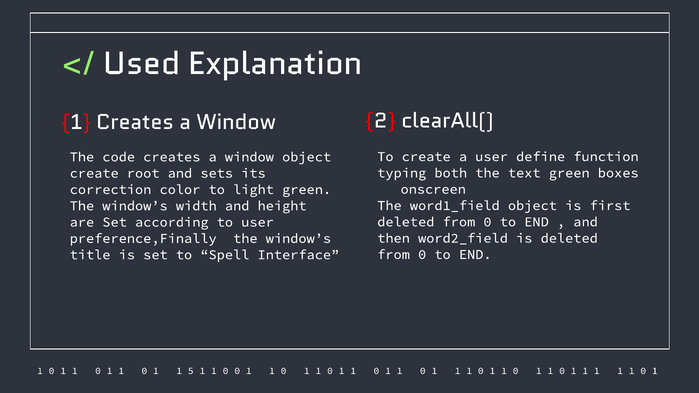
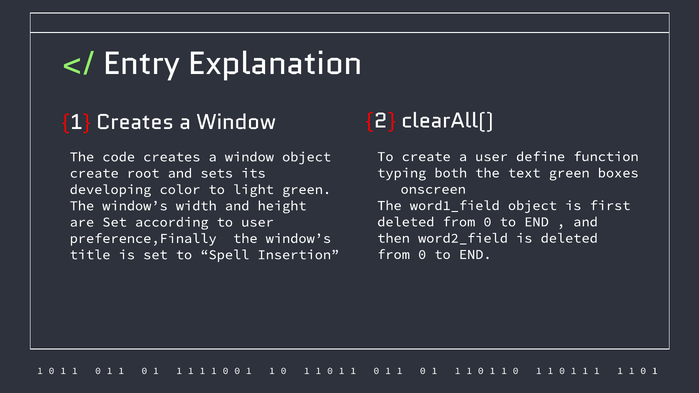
Used: Used -> Entry
correction: correction -> developing
Interface: Interface -> Insertion
5 at (191, 371): 5 -> 1
